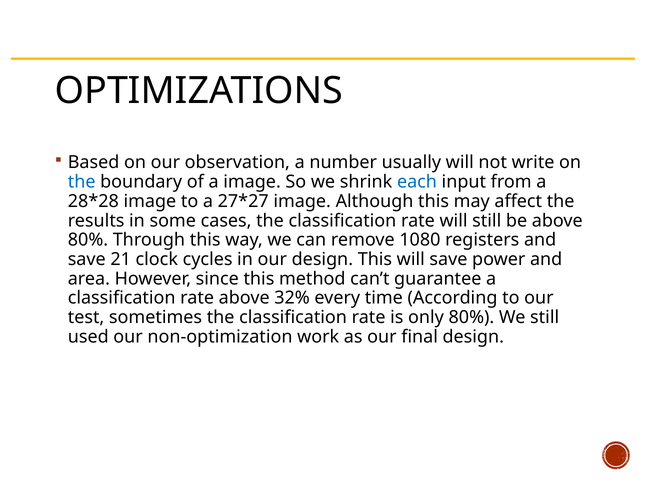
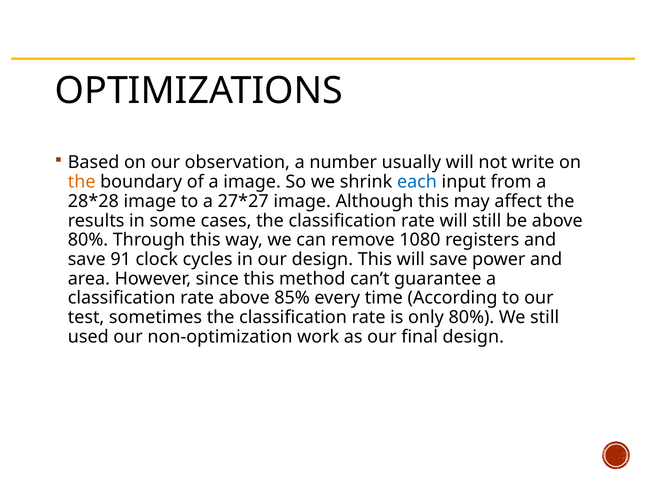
the at (82, 182) colour: blue -> orange
21: 21 -> 91
32%: 32% -> 85%
